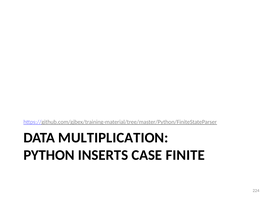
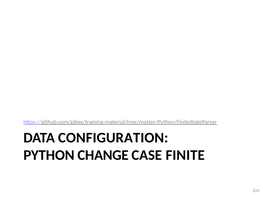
MULTIPLICATION: MULTIPLICATION -> CONFIGURATION
INSERTS: INSERTS -> CHANGE
